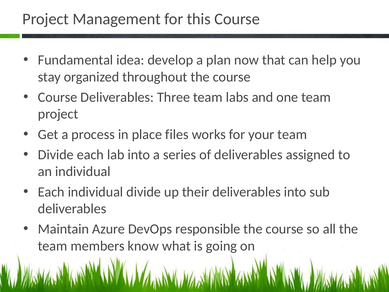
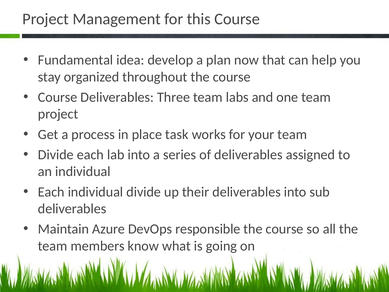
files: files -> task
